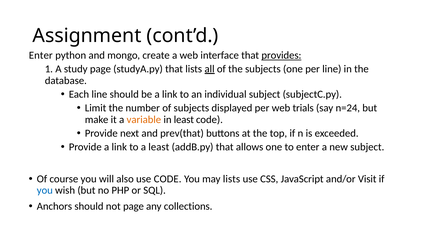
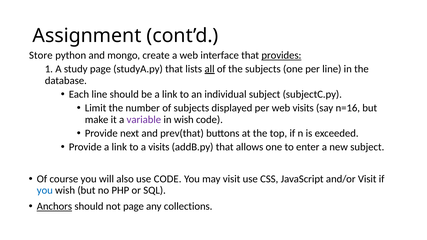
Enter at (41, 55): Enter -> Store
web trials: trials -> visits
n=24: n=24 -> n=16
variable colour: orange -> purple
in least: least -> wish
a least: least -> visits
may lists: lists -> visit
Anchors underline: none -> present
